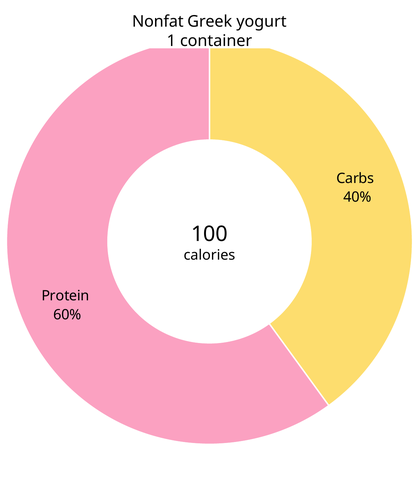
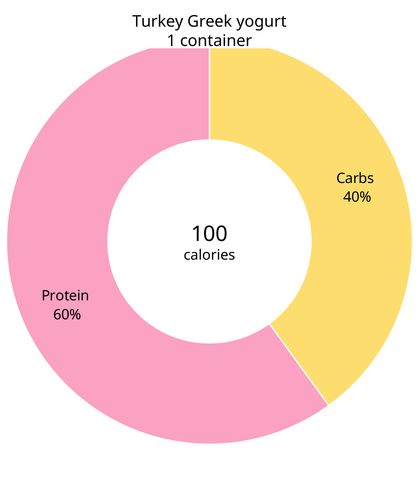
Nonfat: Nonfat -> Turkey
